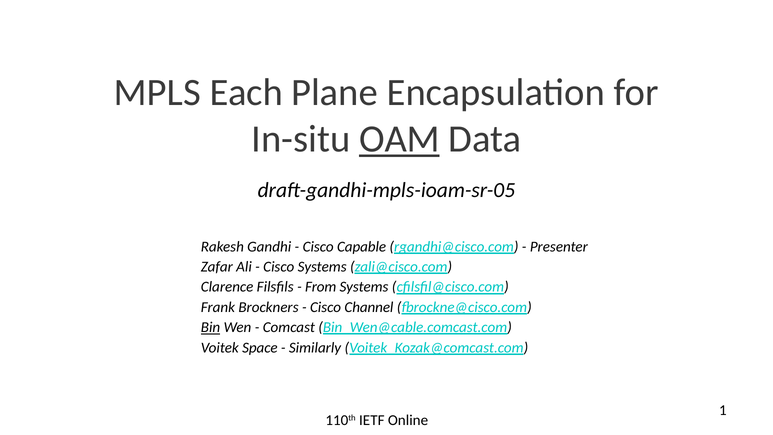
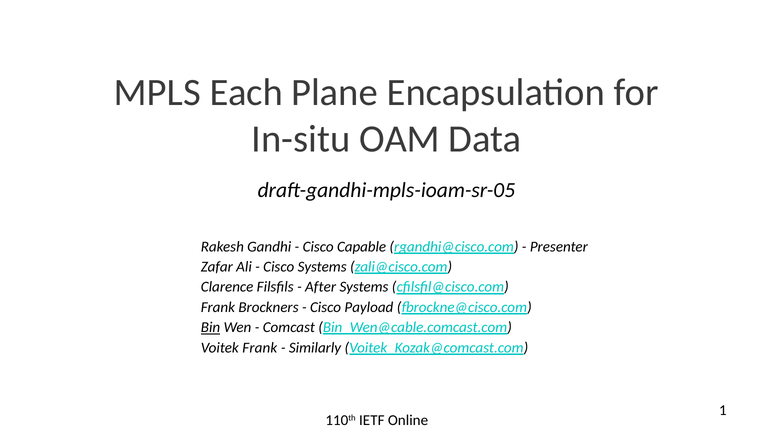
OAM underline: present -> none
From: From -> After
Channel: Channel -> Payload
Voitek Space: Space -> Frank
